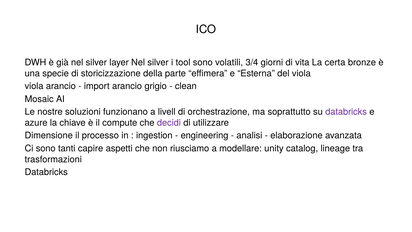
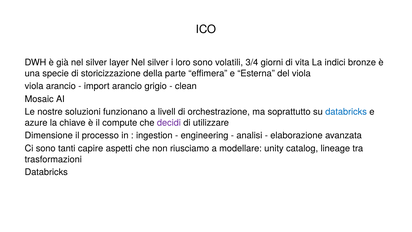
tool: tool -> loro
certa: certa -> indici
databricks at (346, 112) colour: purple -> blue
